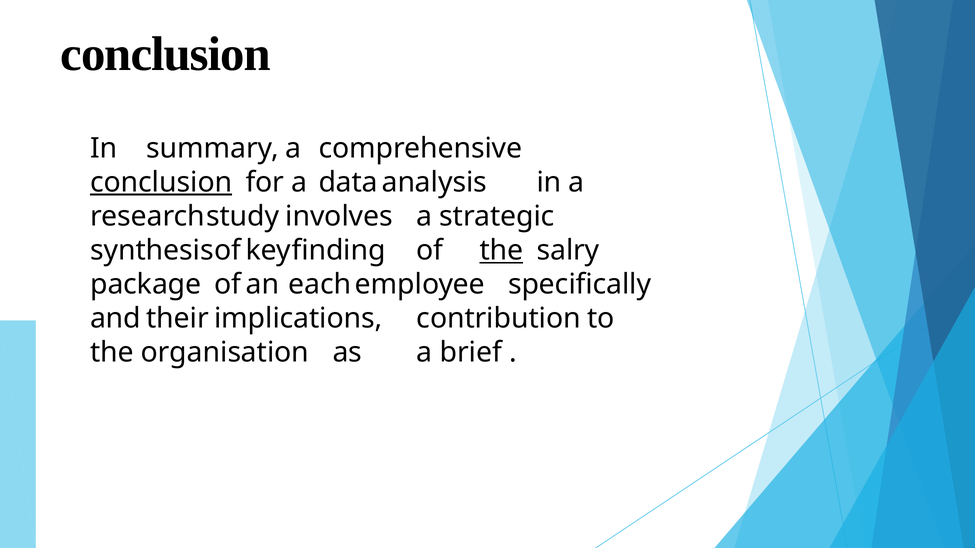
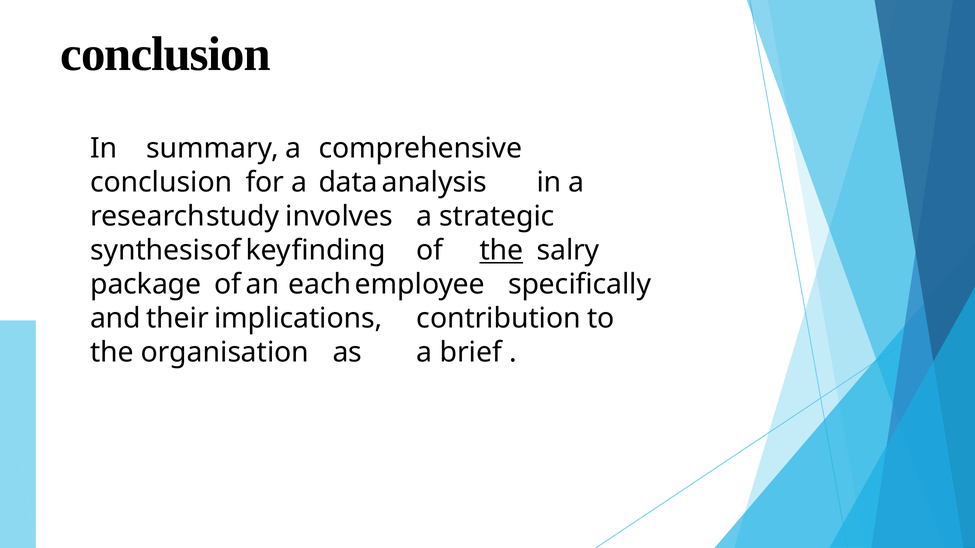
conclusion at (161, 182) underline: present -> none
